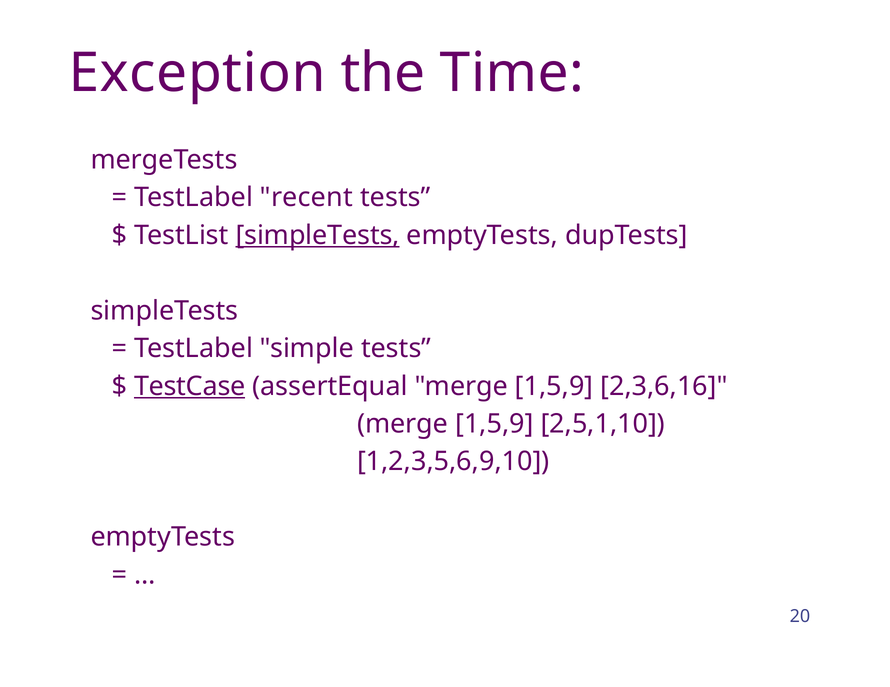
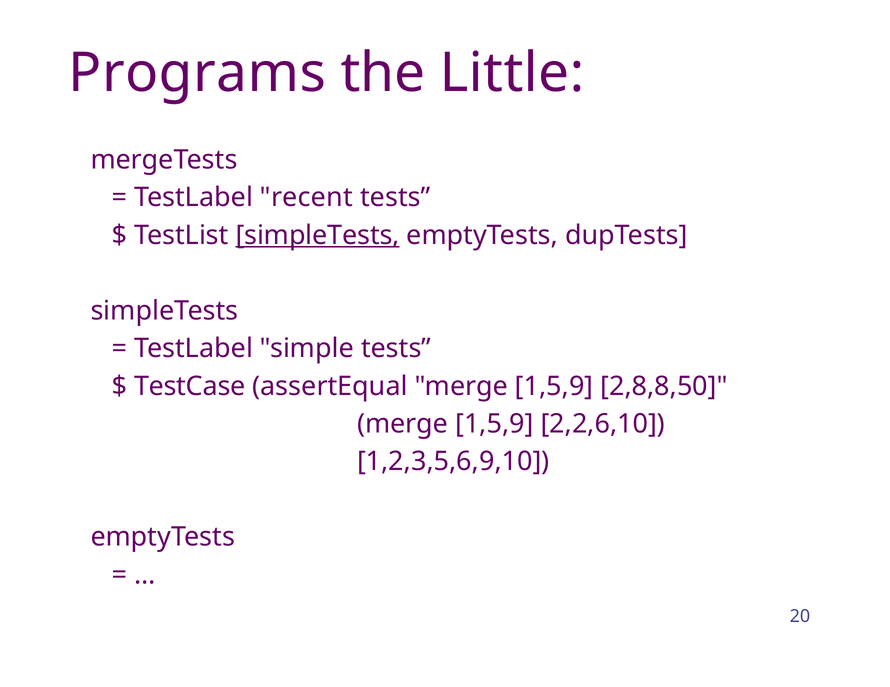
Exception: Exception -> Programs
Time: Time -> Little
TestCase underline: present -> none
2,3,6,16: 2,3,6,16 -> 2,8,8,50
2,5,1,10: 2,5,1,10 -> 2,2,6,10
